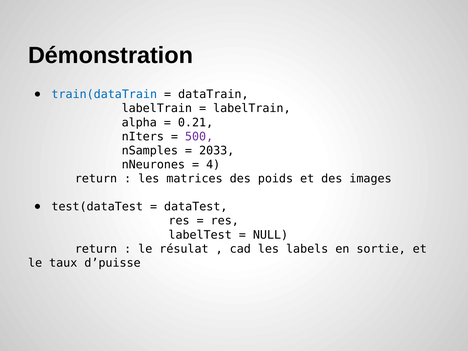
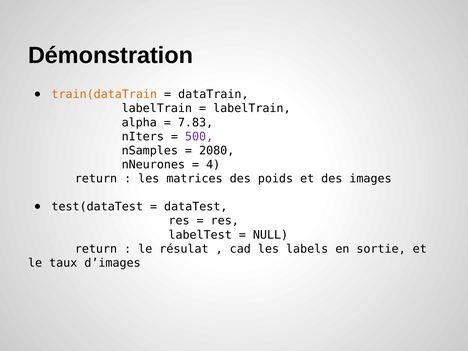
train(dataTrain colour: blue -> orange
0.21: 0.21 -> 7.83
2033: 2033 -> 2080
d’puisse: d’puisse -> d’images
